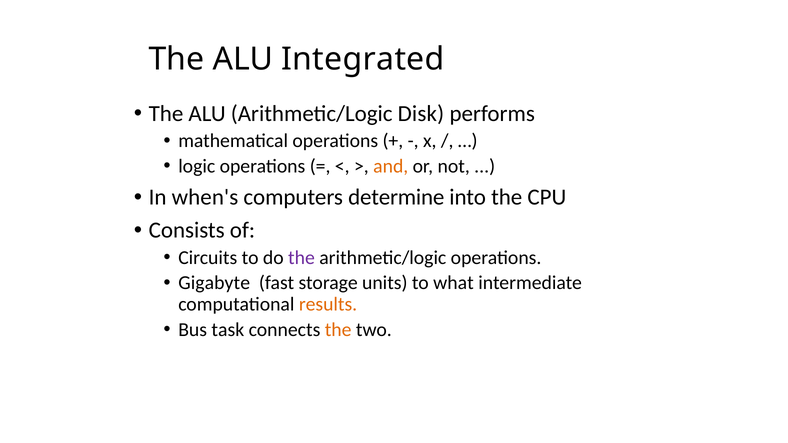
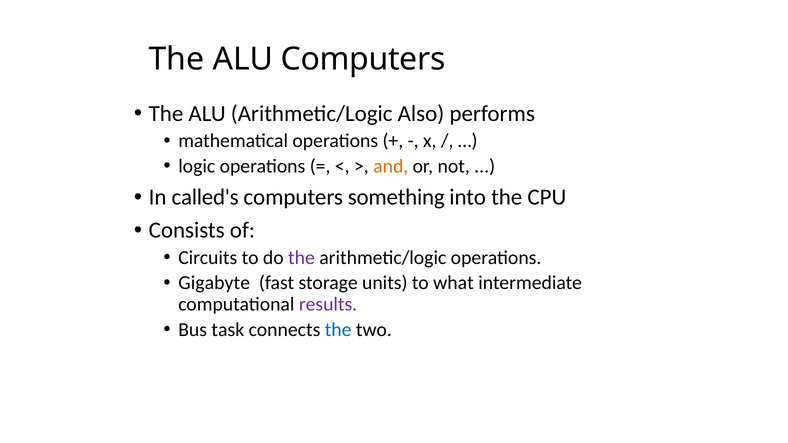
ALU Integrated: Integrated -> Computers
Disk: Disk -> Also
when's: when's -> called's
determine: determine -> something
results colour: orange -> purple
the at (338, 330) colour: orange -> blue
